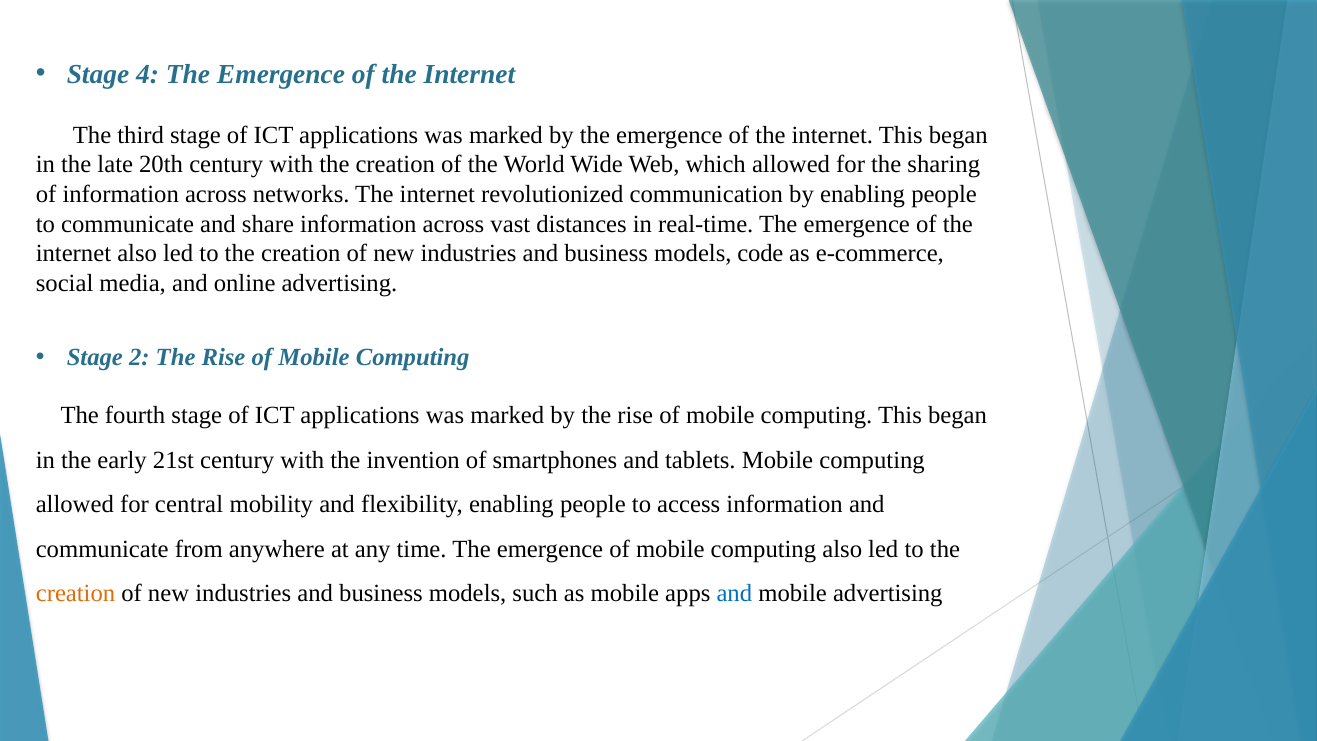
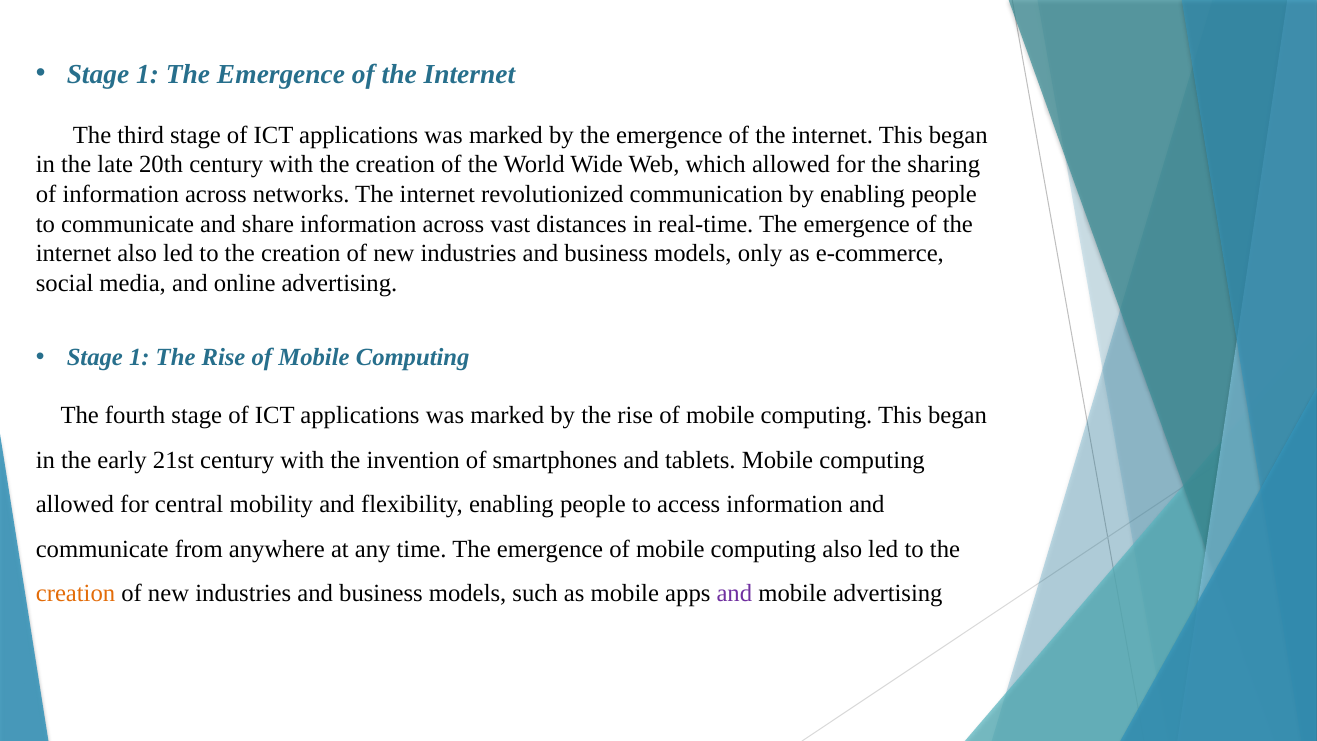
4 at (148, 74): 4 -> 1
code: code -> only
2 at (139, 357): 2 -> 1
and at (734, 593) colour: blue -> purple
